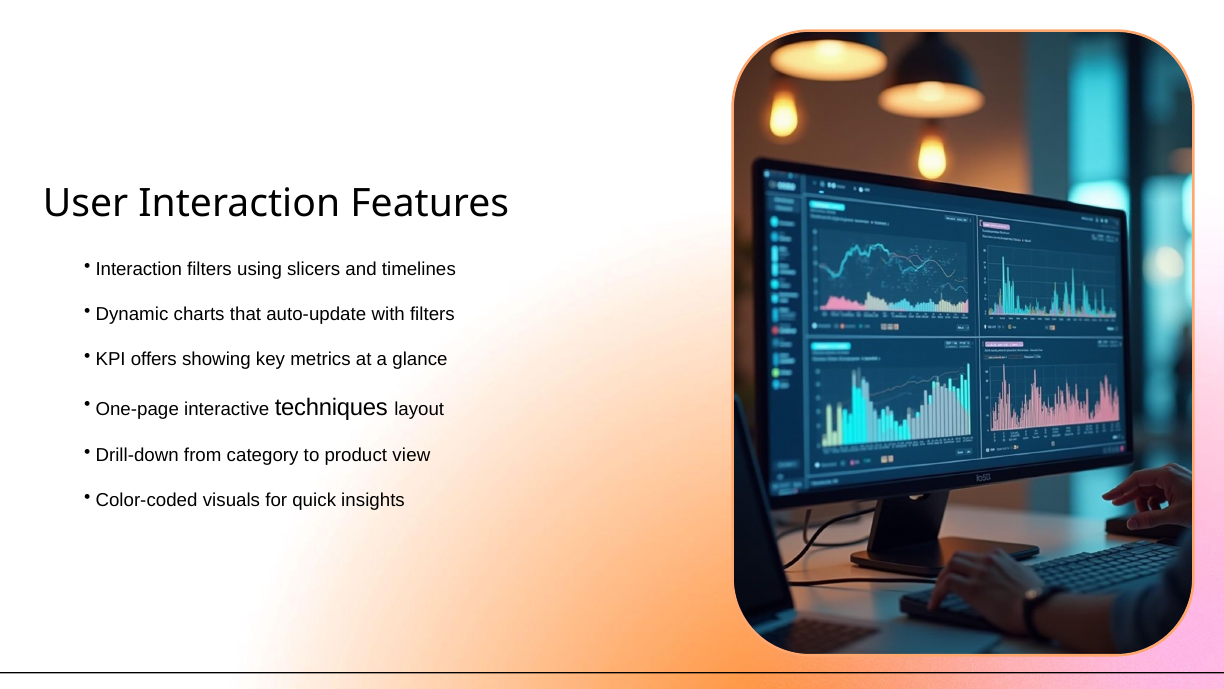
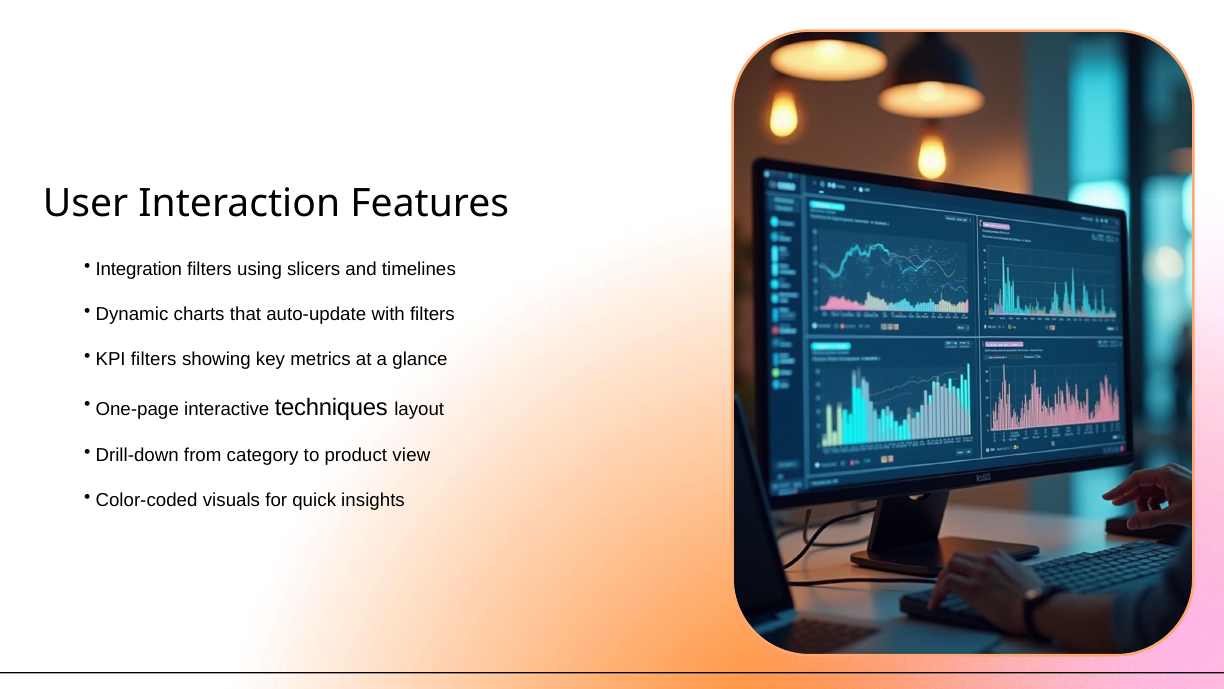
Interaction at (139, 269): Interaction -> Integration
KPI offers: offers -> filters
